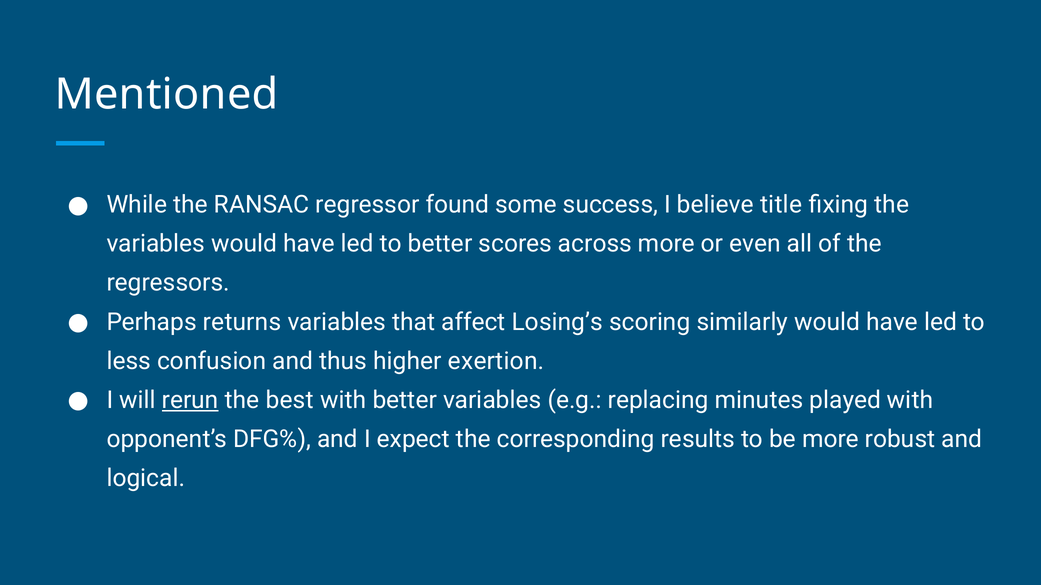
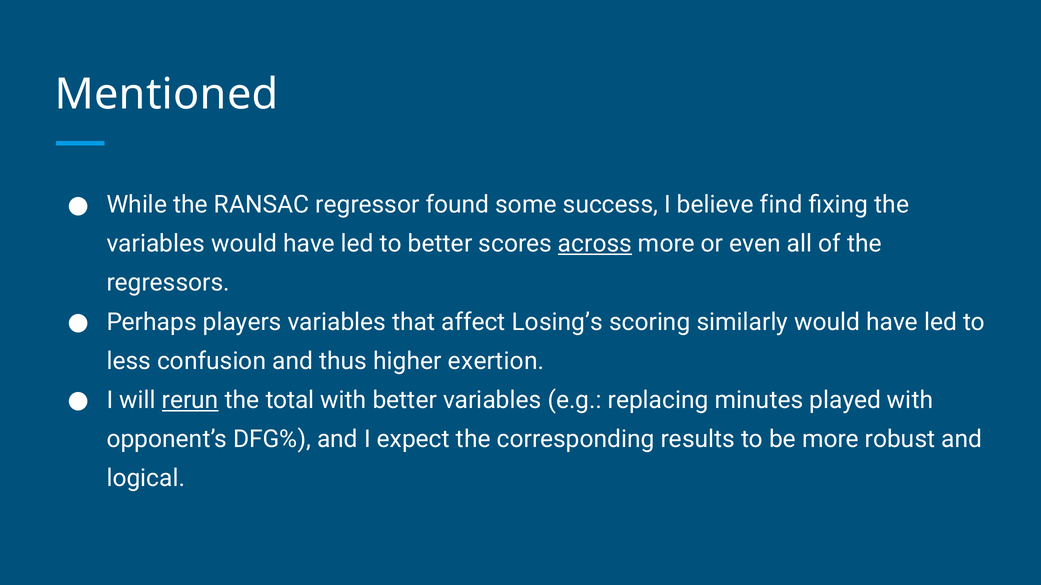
title: title -> find
across underline: none -> present
returns: returns -> players
best: best -> total
